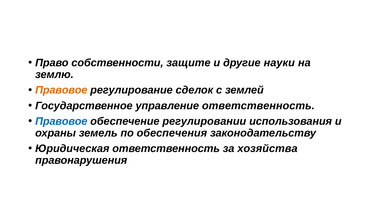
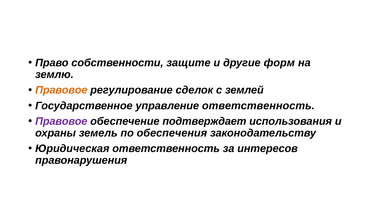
науки: науки -> форм
Правовое at (61, 121) colour: blue -> purple
регулировании: регулировании -> подтверждает
хозяйства: хозяйства -> интересов
